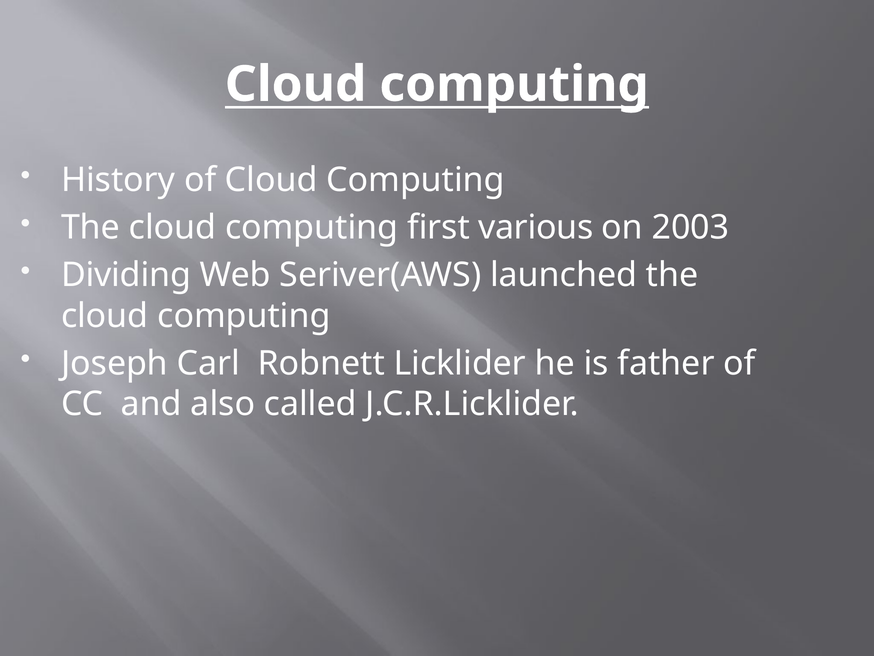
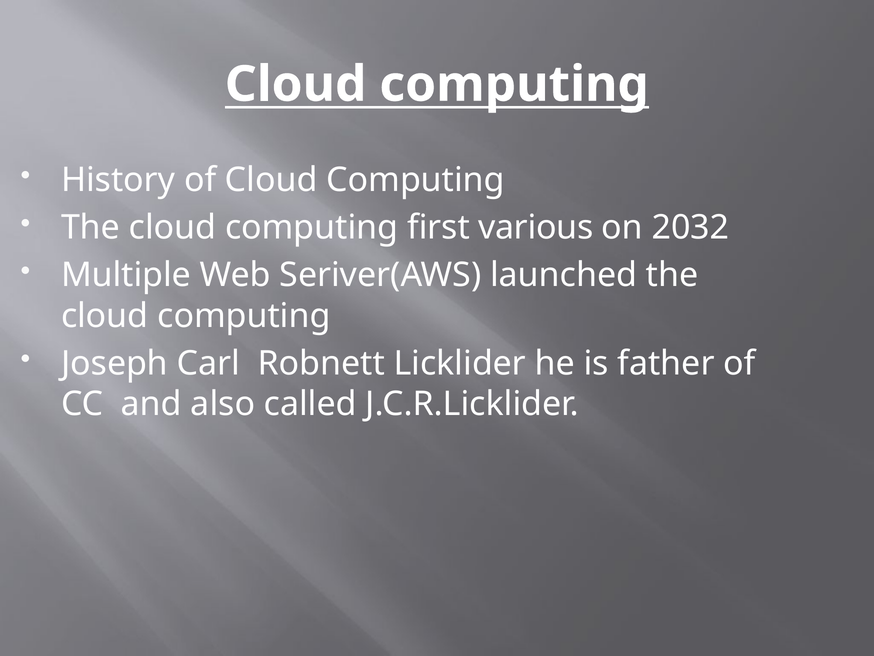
2003: 2003 -> 2032
Dividing: Dividing -> Multiple
